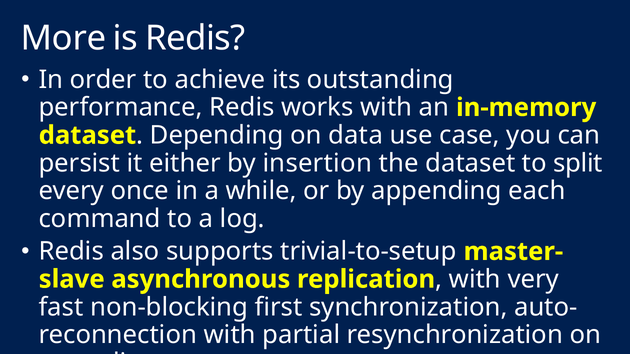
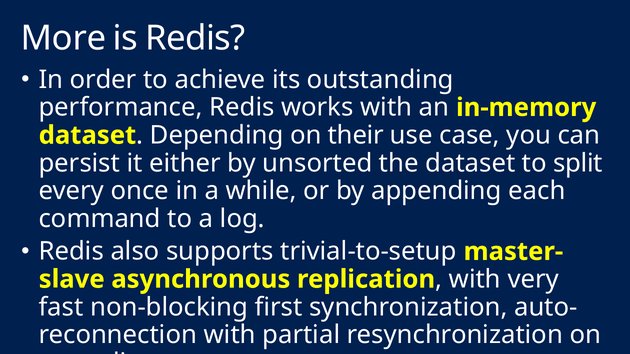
data: data -> their
insertion: insertion -> unsorted
